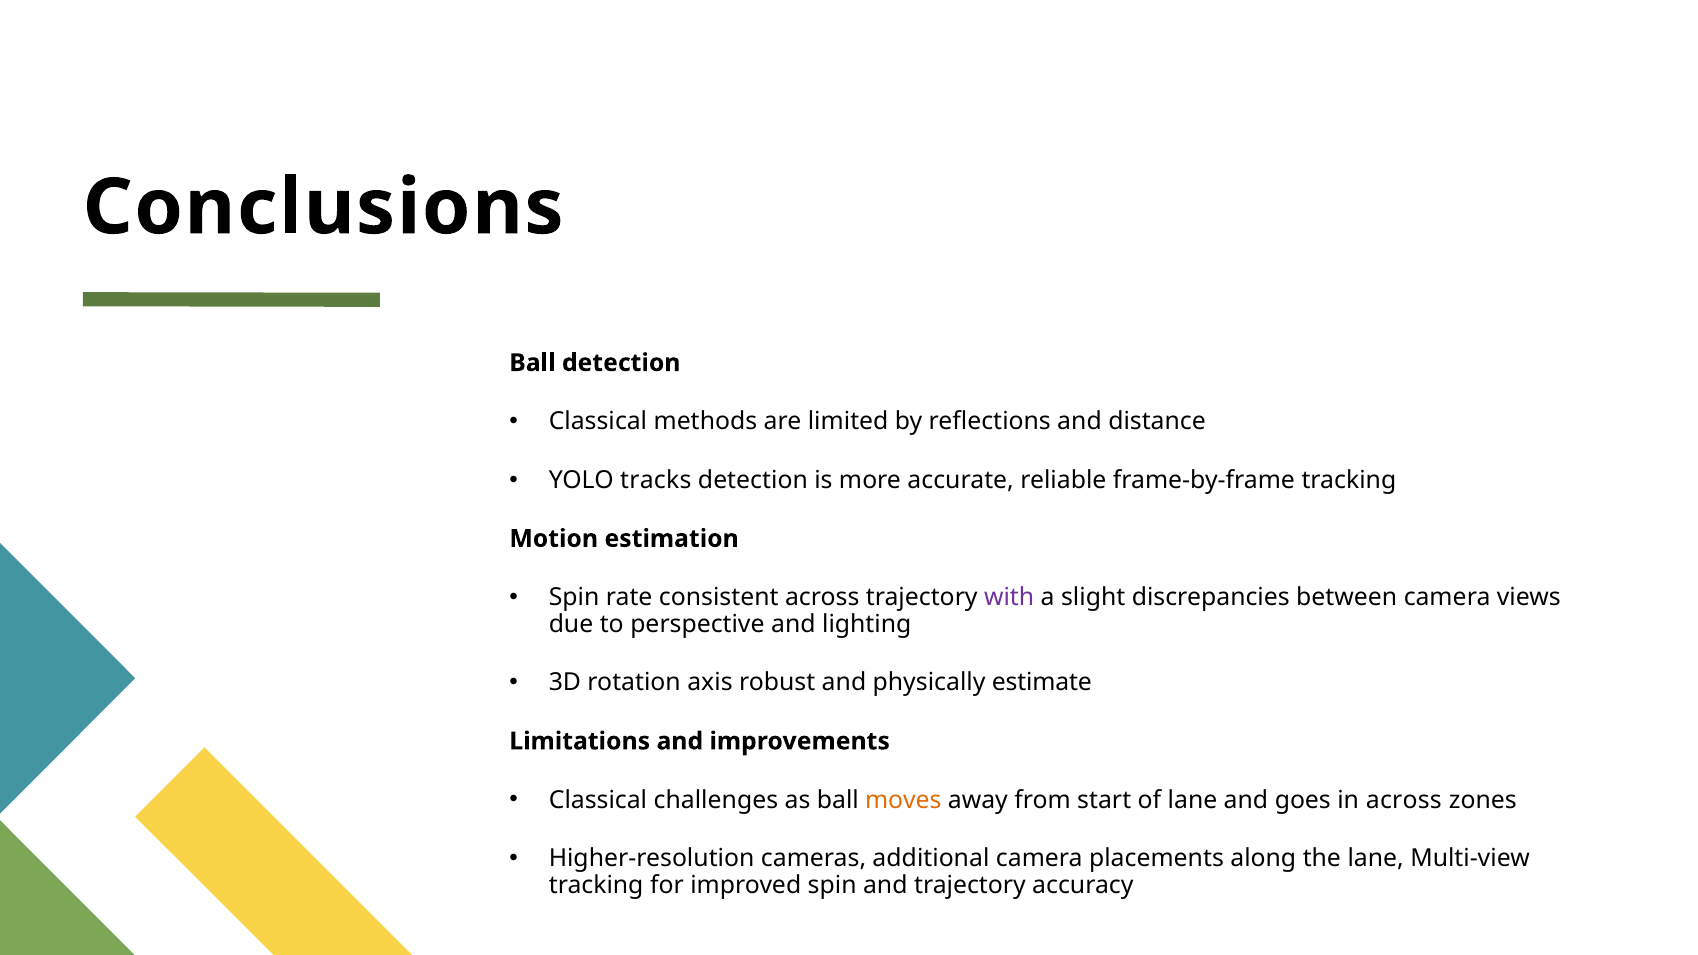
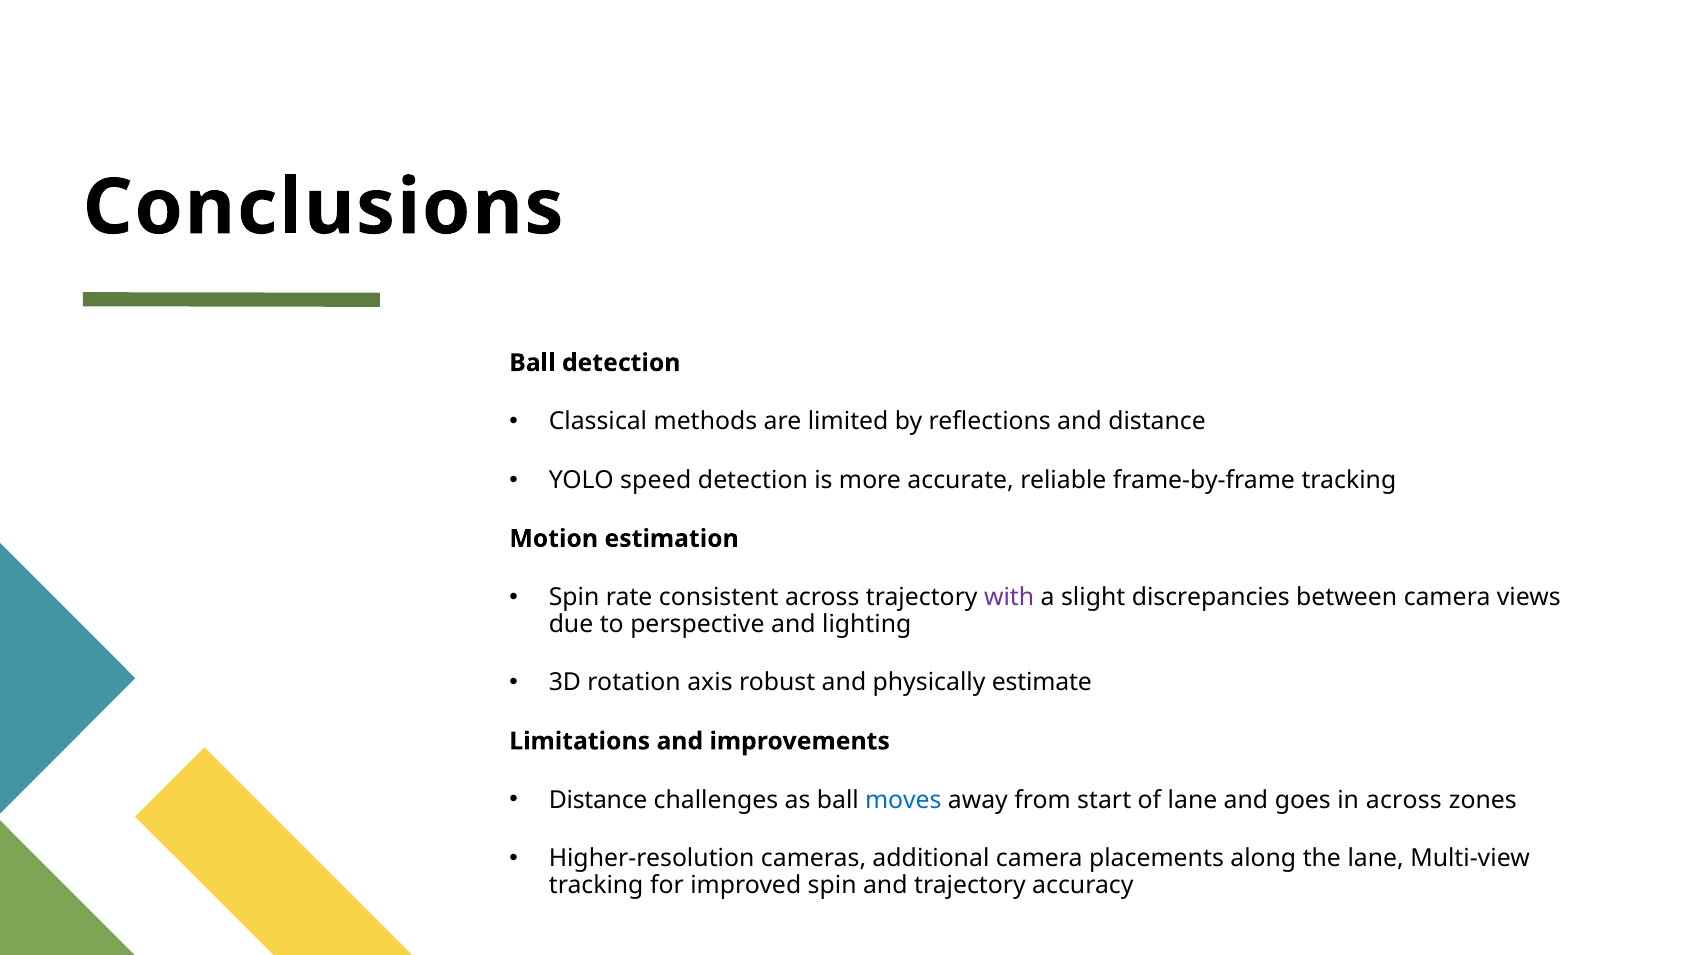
tracks: tracks -> speed
Classical at (598, 800): Classical -> Distance
moves colour: orange -> blue
